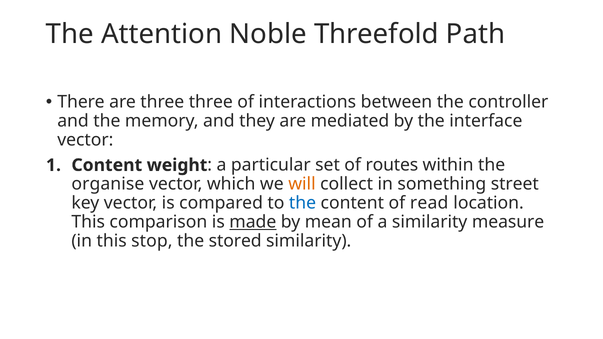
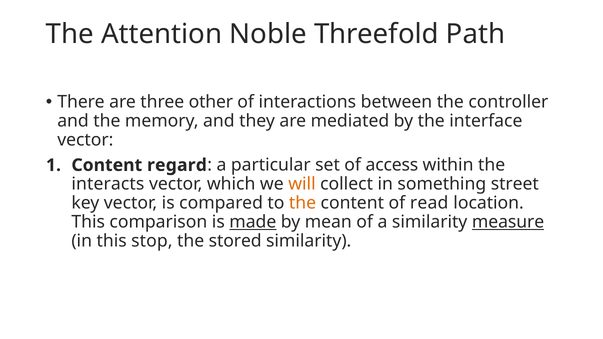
three three: three -> other
weight: weight -> regard
routes: routes -> access
organise: organise -> interacts
the at (303, 203) colour: blue -> orange
measure underline: none -> present
